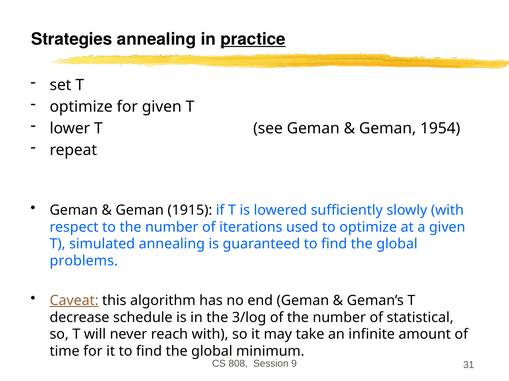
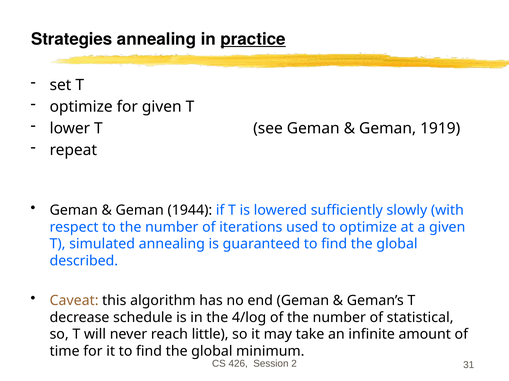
1954: 1954 -> 1919
1915: 1915 -> 1944
problems: problems -> described
Caveat underline: present -> none
3/log: 3/log -> 4/log
reach with: with -> little
808: 808 -> 426
9: 9 -> 2
